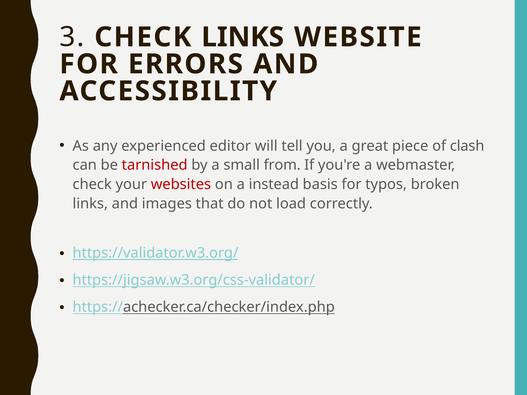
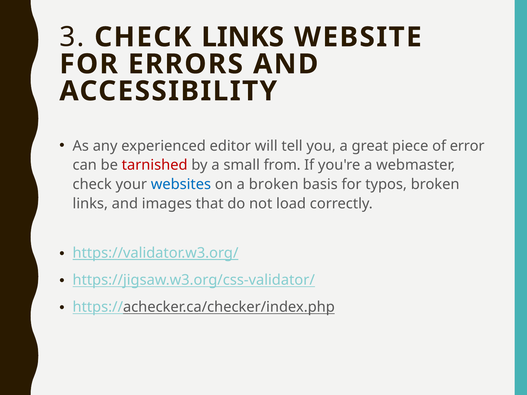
clash: clash -> error
websites colour: red -> blue
a instead: instead -> broken
